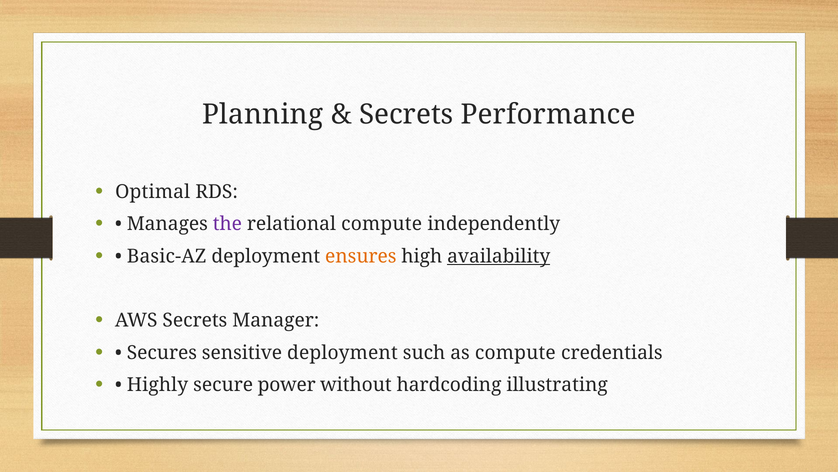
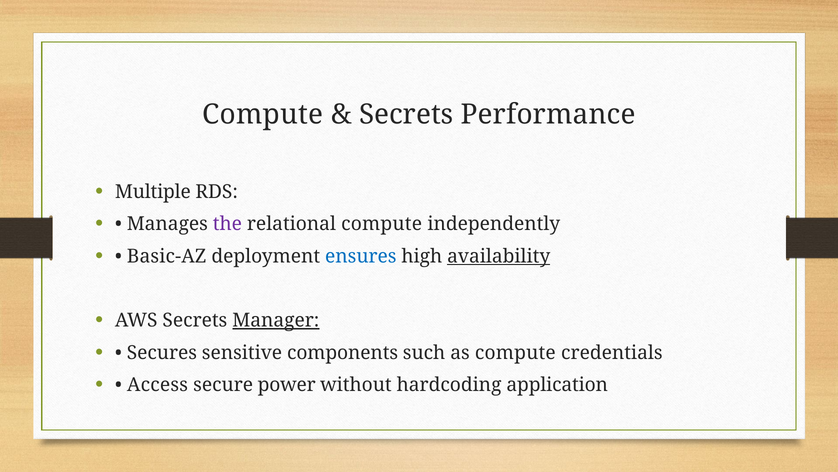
Planning at (263, 114): Planning -> Compute
Optimal: Optimal -> Multiple
ensures colour: orange -> blue
Manager underline: none -> present
sensitive deployment: deployment -> components
Highly: Highly -> Access
illustrating: illustrating -> application
